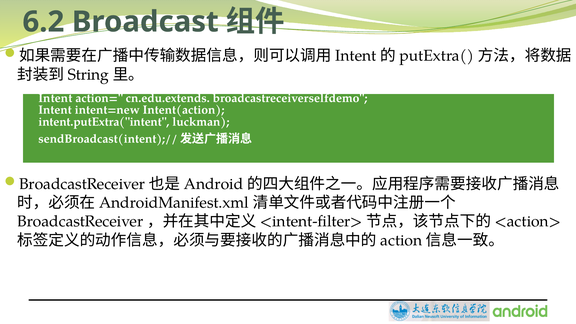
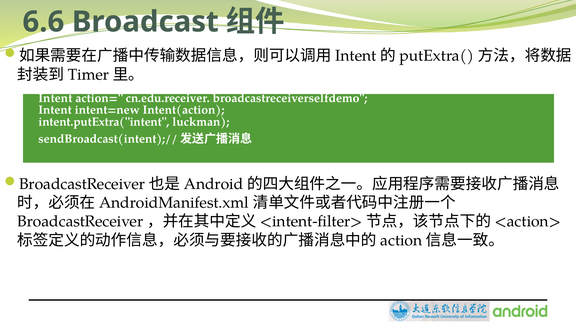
6.2: 6.2 -> 6.6
String: String -> Timer
cn.edu.extends: cn.edu.extends -> cn.edu.receiver
